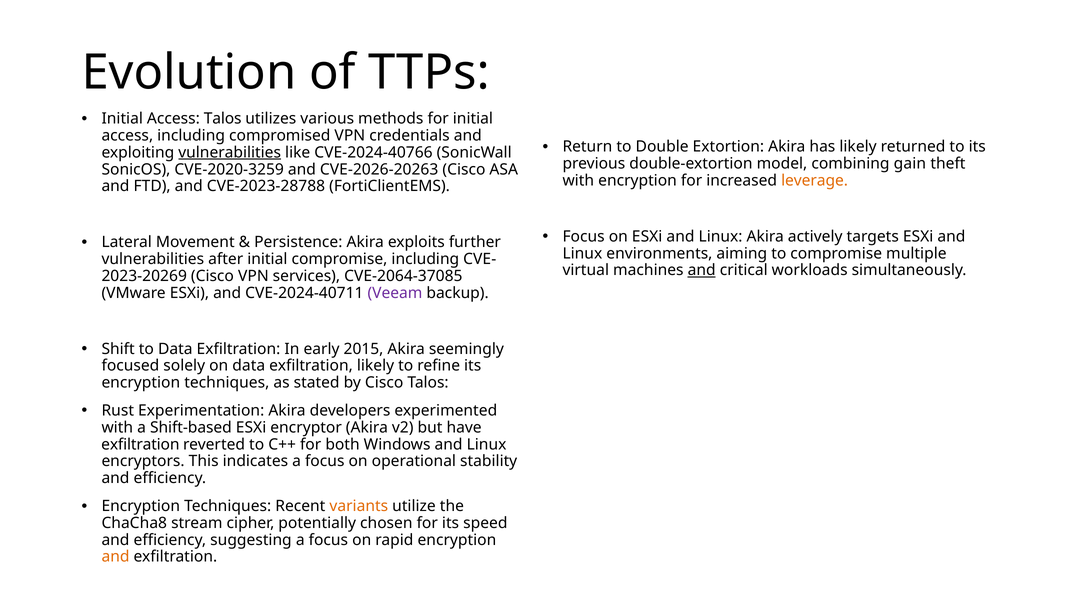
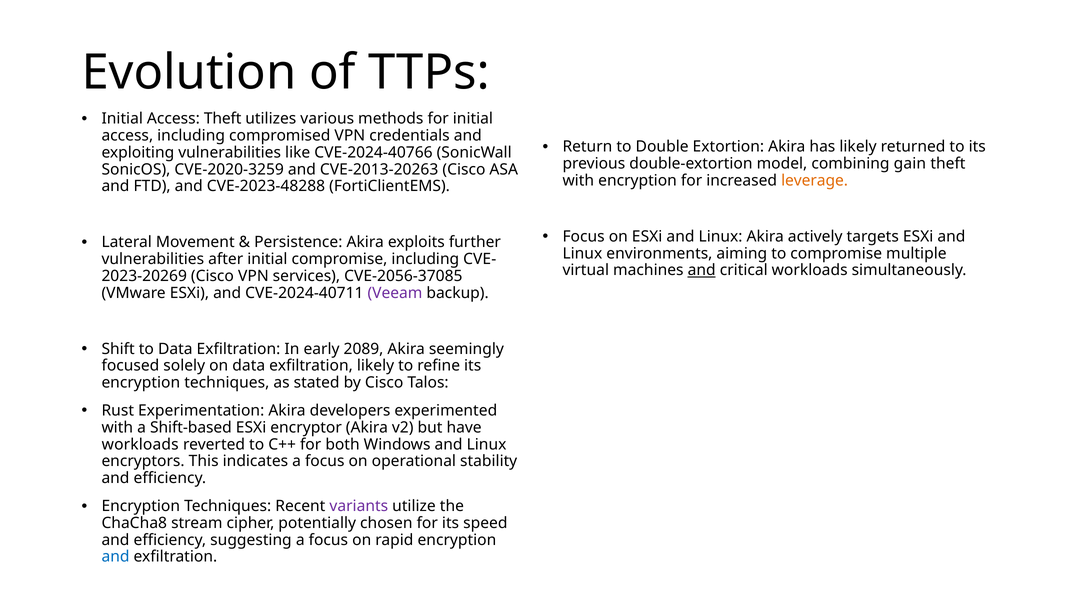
Access Talos: Talos -> Theft
vulnerabilities at (230, 152) underline: present -> none
CVE-2026-20263: CVE-2026-20263 -> CVE-2013-20263
CVE-2023-28788: CVE-2023-28788 -> CVE-2023-48288
CVE-2064-37085: CVE-2064-37085 -> CVE-2056-37085
2015: 2015 -> 2089
exfiltration at (140, 444): exfiltration -> workloads
variants colour: orange -> purple
and at (116, 556) colour: orange -> blue
